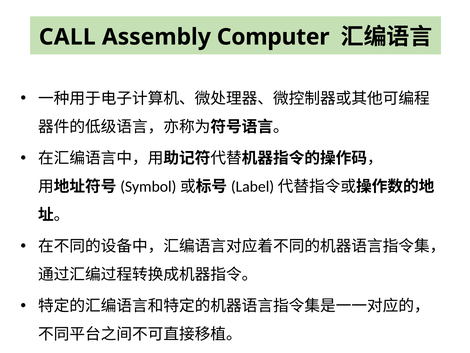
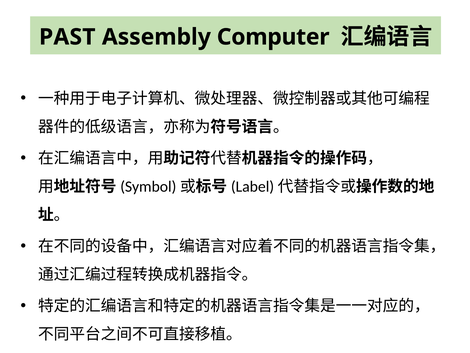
CALL: CALL -> PAST
